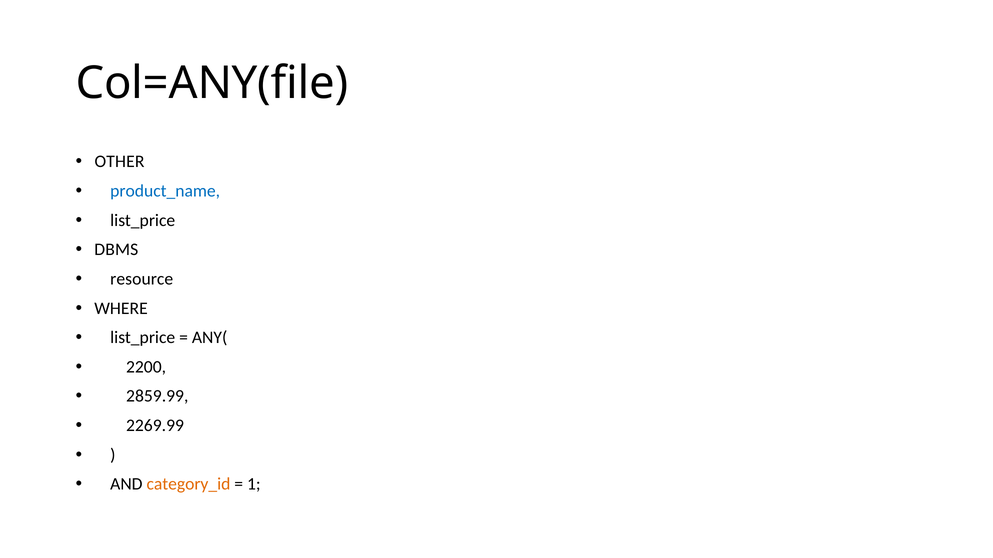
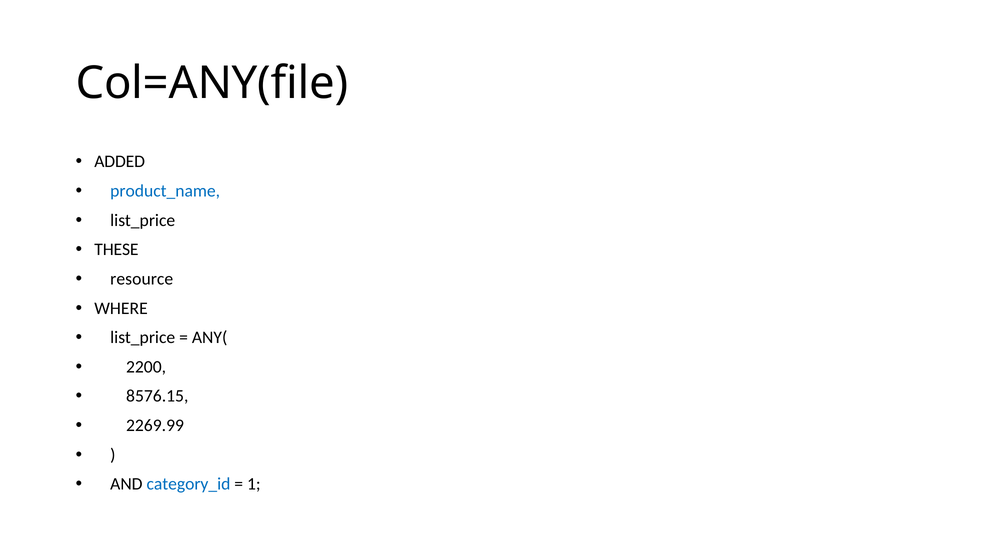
OTHER: OTHER -> ADDED
DBMS: DBMS -> THESE
2859.99: 2859.99 -> 8576.15
category_id colour: orange -> blue
